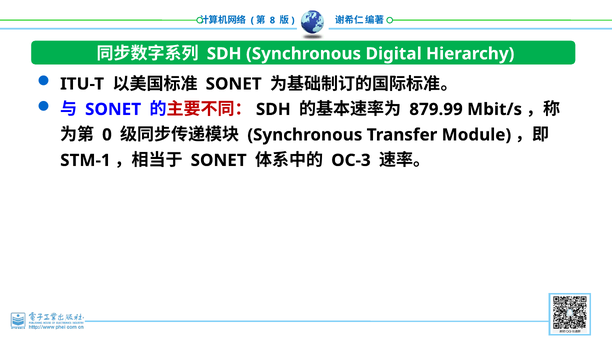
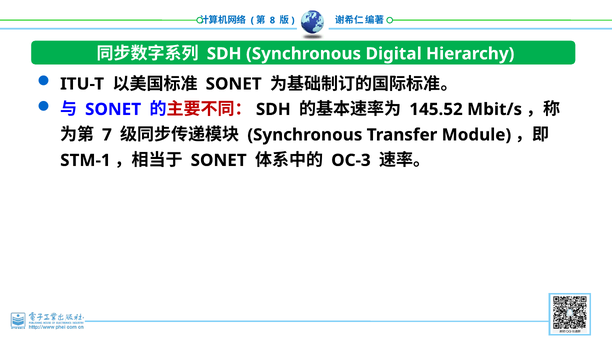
879.99: 879.99 -> 145.52
0: 0 -> 7
